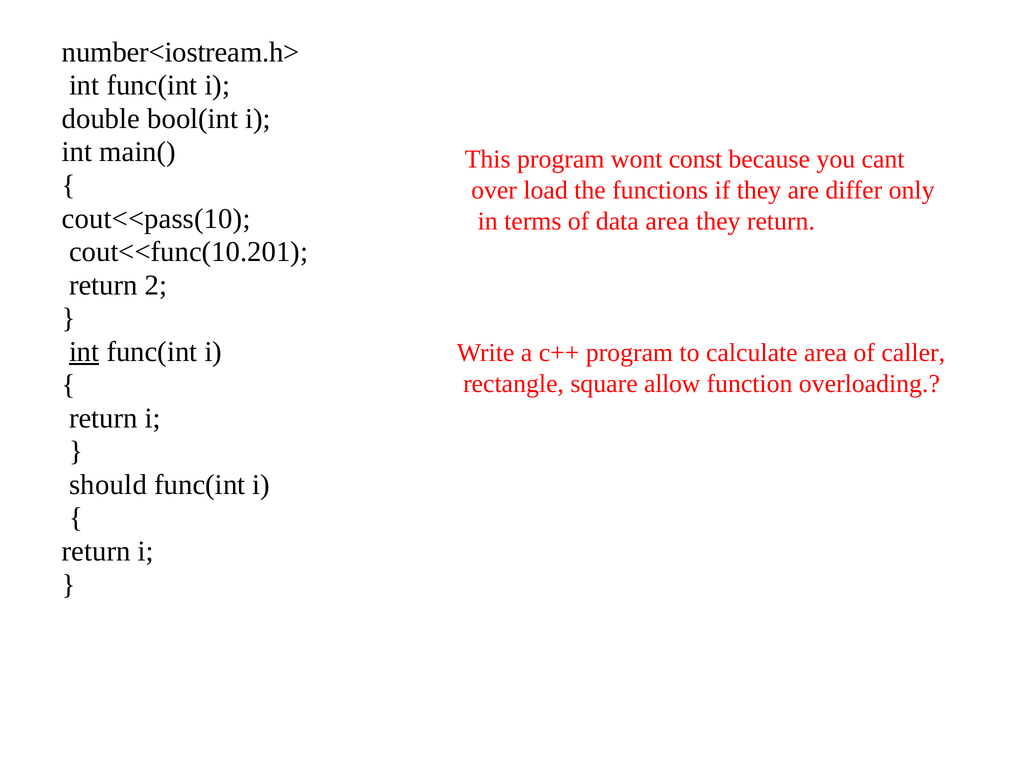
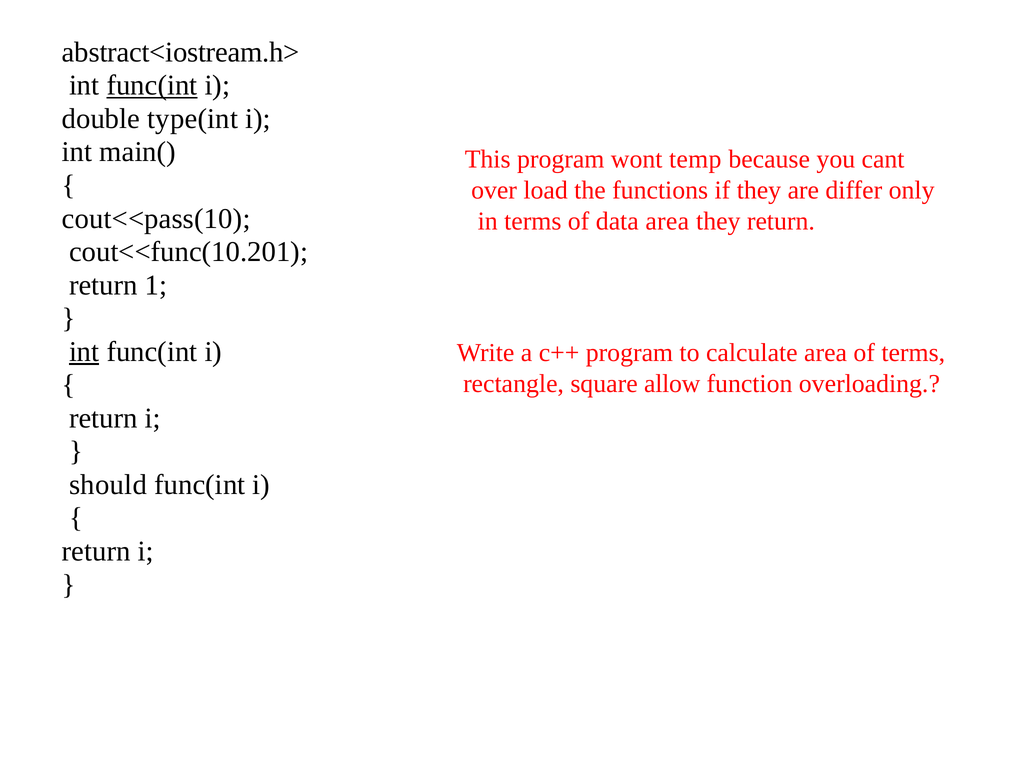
number<iostream.h>: number<iostream.h> -> abstract<iostream.h>
func(int at (152, 86) underline: none -> present
bool(int: bool(int -> type(int
const: const -> temp
2: 2 -> 1
of caller: caller -> terms
